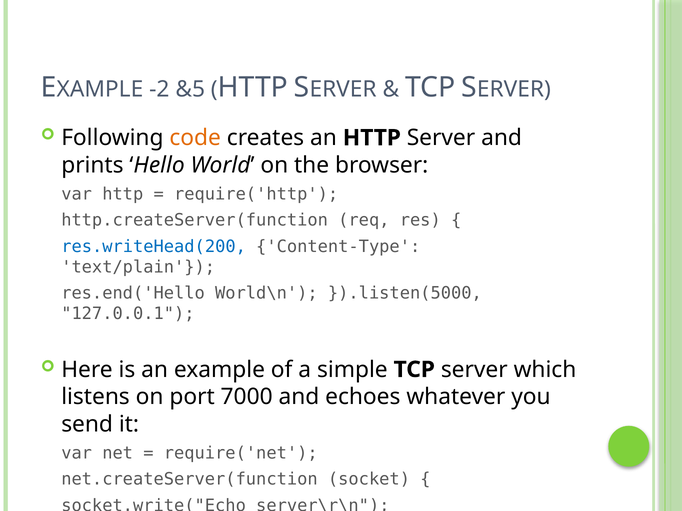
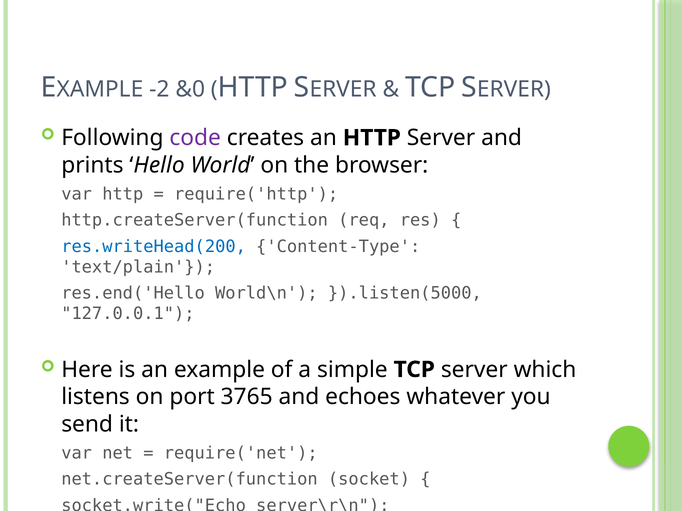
&5: &5 -> &0
code colour: orange -> purple
7000: 7000 -> 3765
